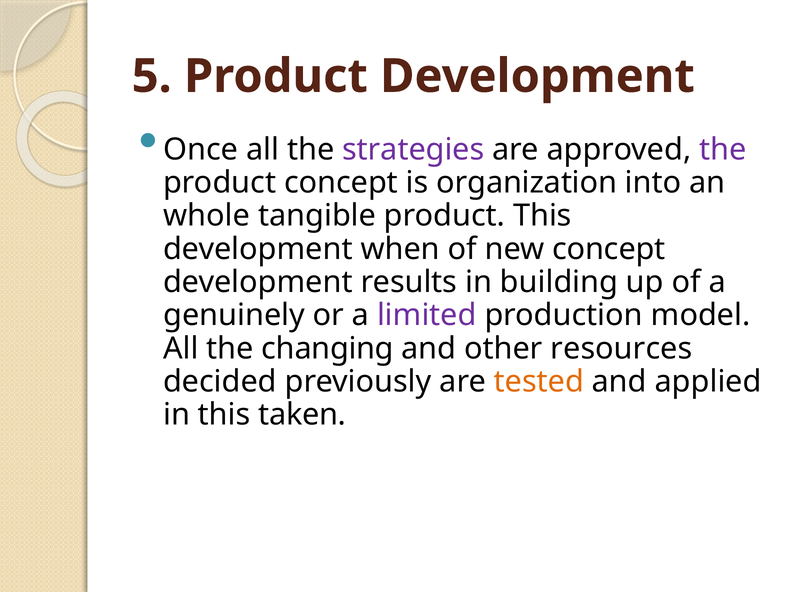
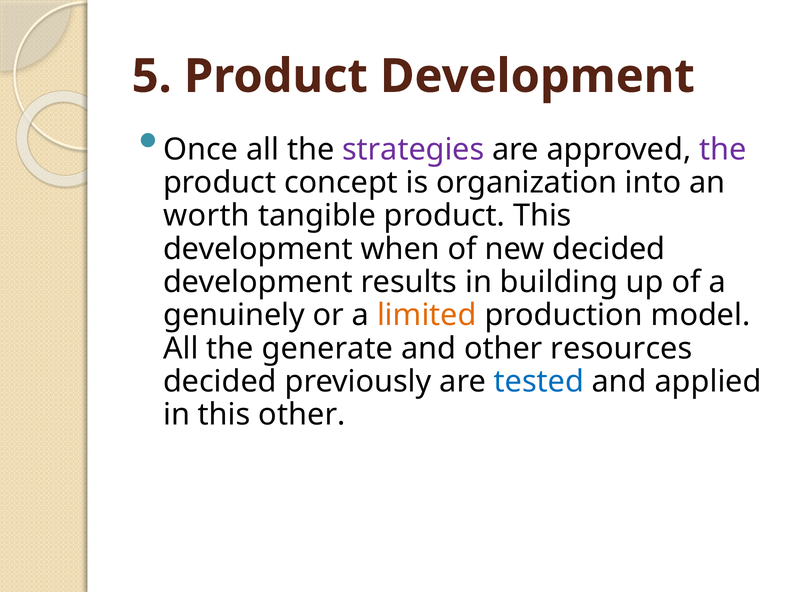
whole: whole -> worth
new concept: concept -> decided
limited colour: purple -> orange
changing: changing -> generate
tested colour: orange -> blue
this taken: taken -> other
